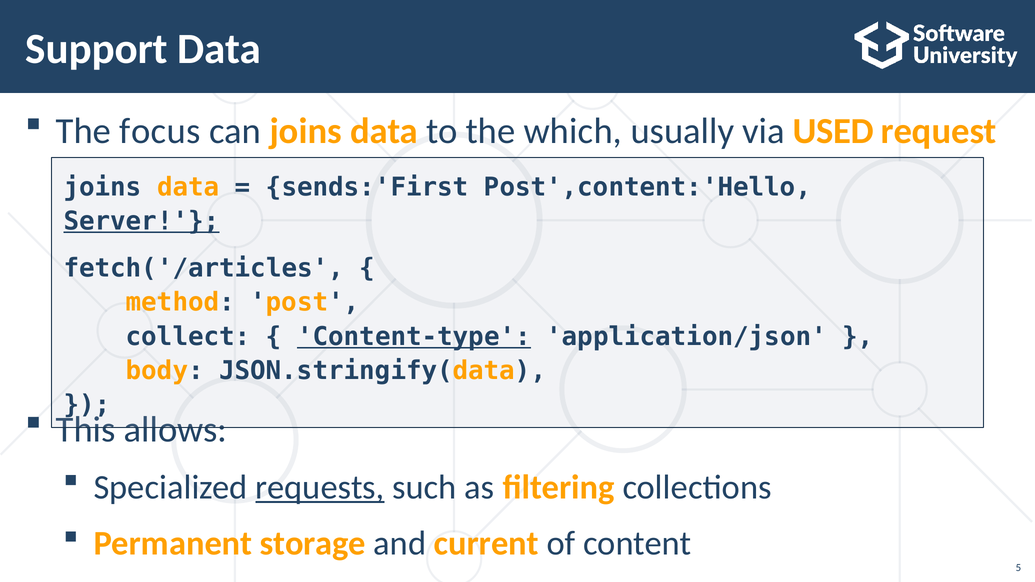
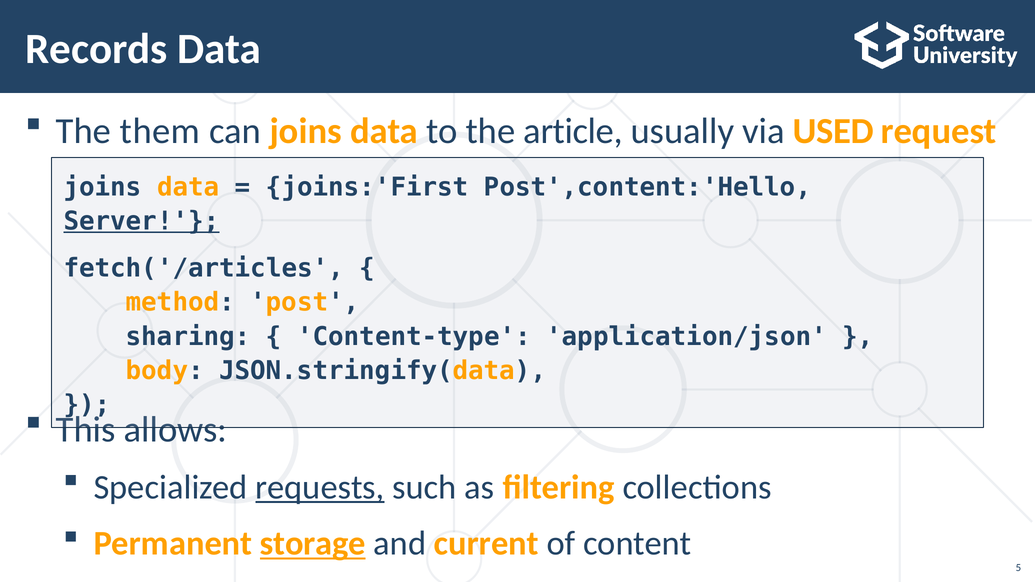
Support: Support -> Records
focus: focus -> them
which: which -> article
sends:'First: sends:'First -> joins:'First
collect: collect -> sharing
Content-type underline: present -> none
storage underline: none -> present
